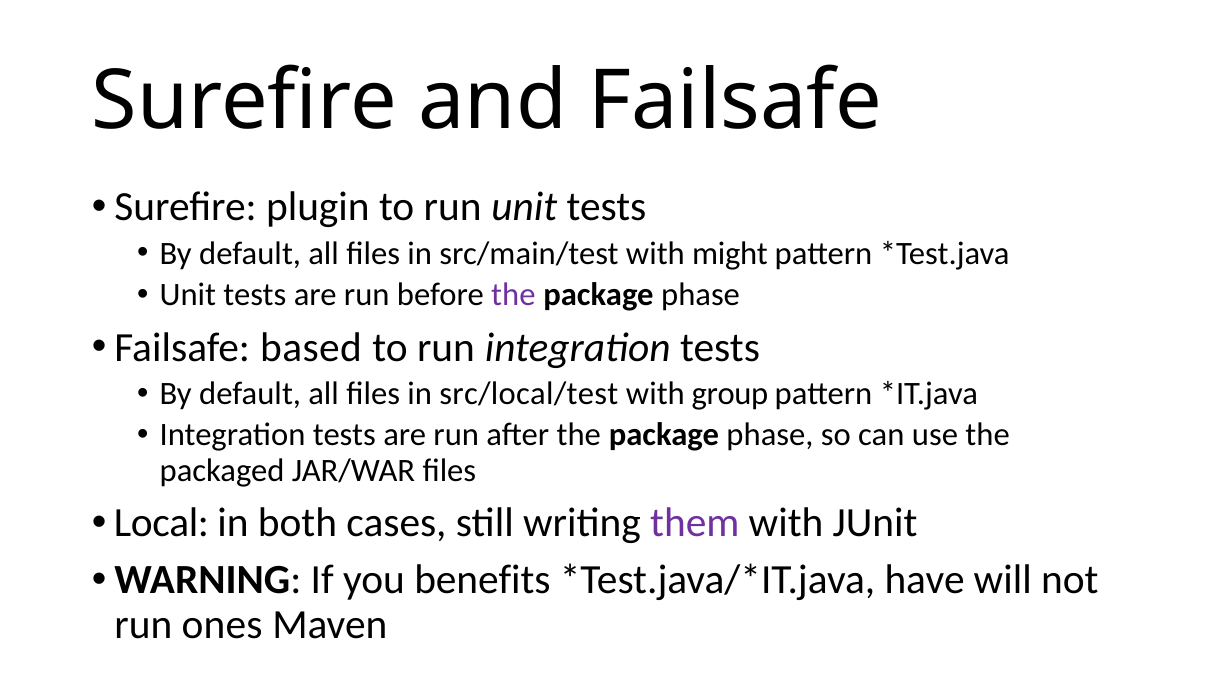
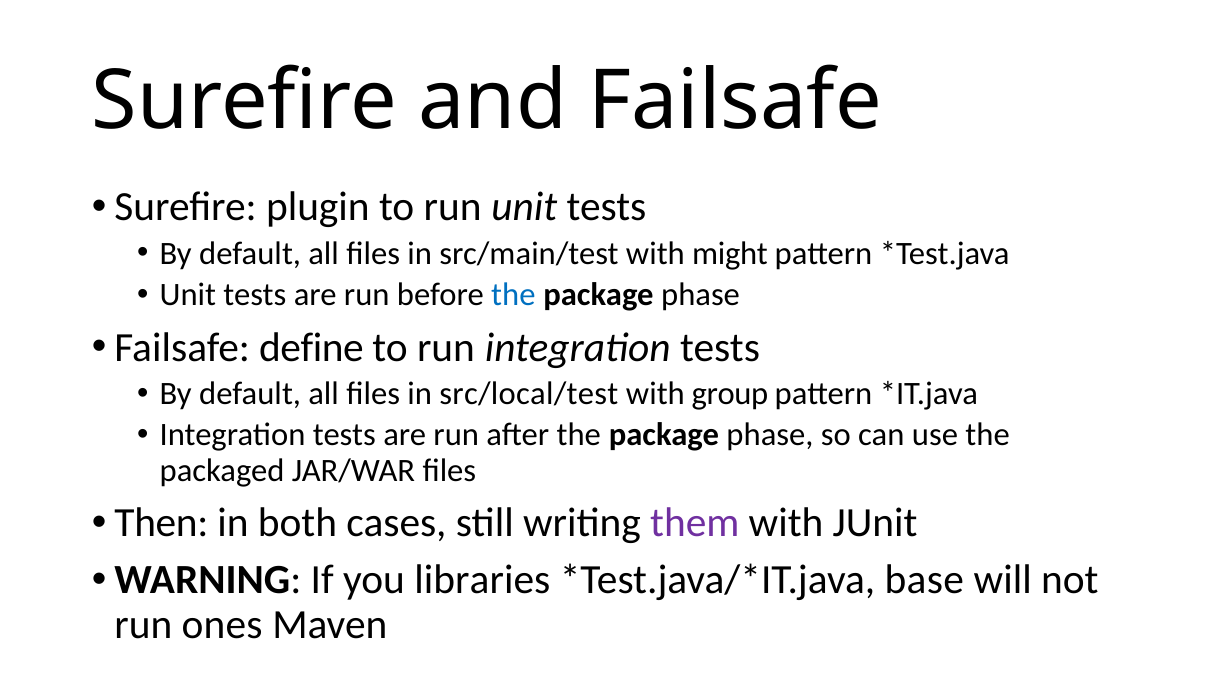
the at (513, 295) colour: purple -> blue
based: based -> define
Local: Local -> Then
benefits: benefits -> libraries
have: have -> base
